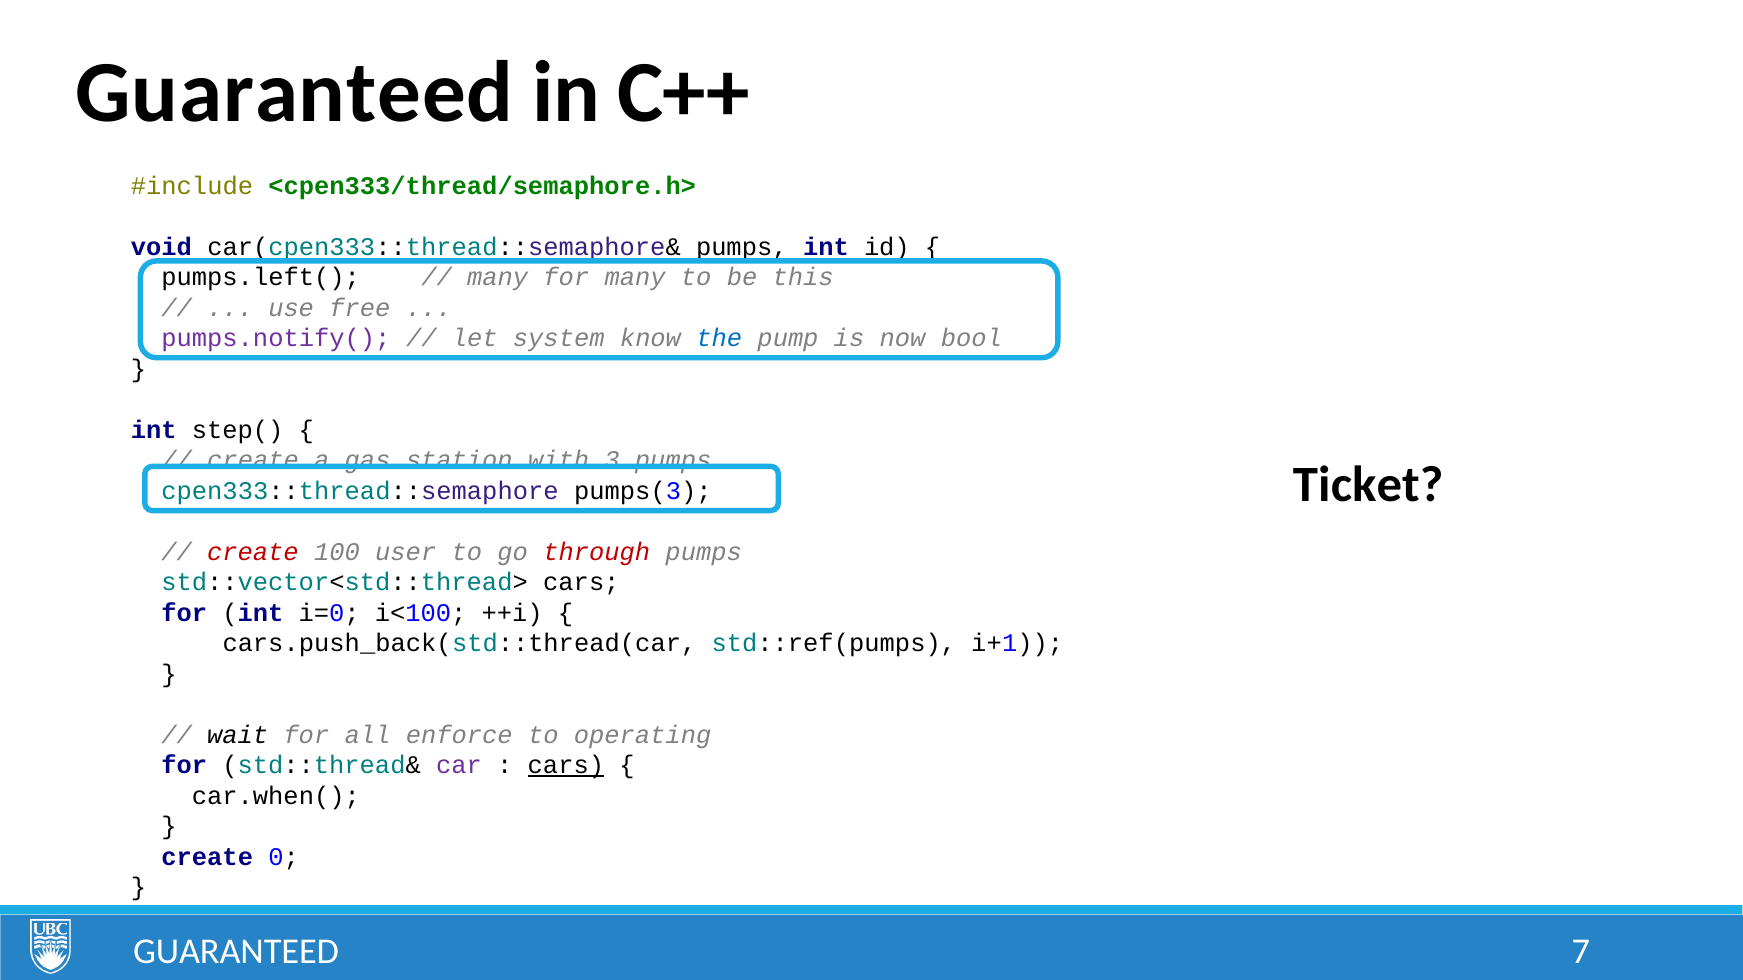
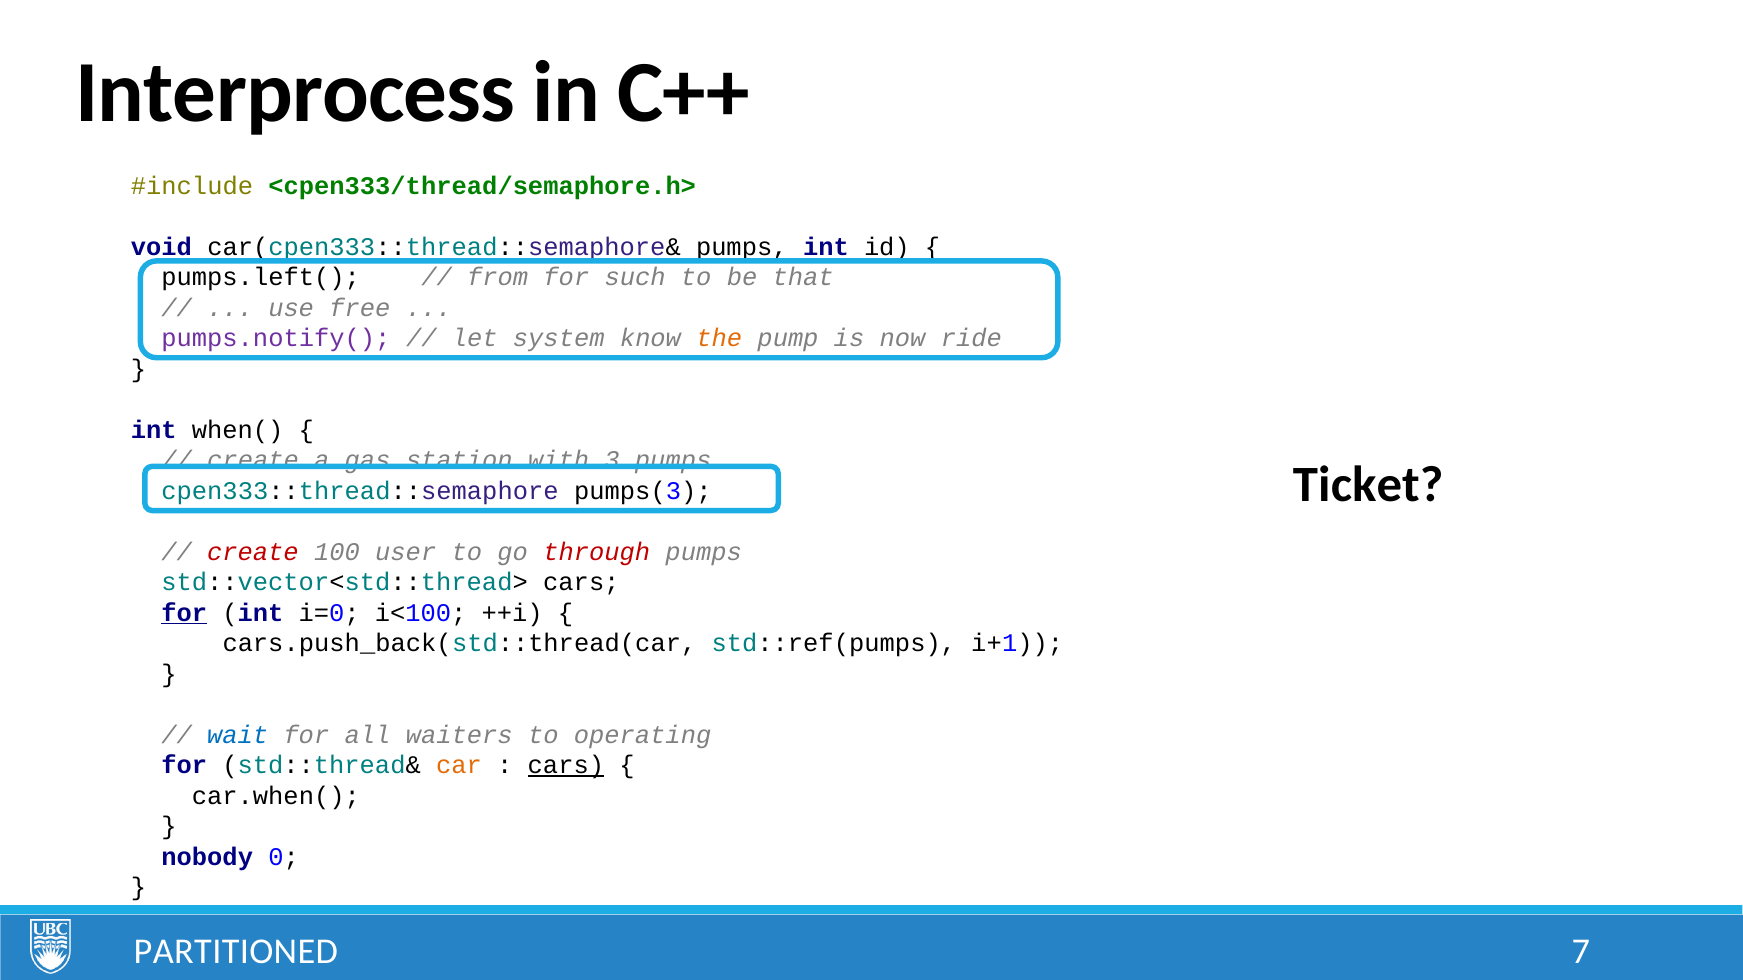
Guaranteed at (295, 93): Guaranteed -> Interprocess
many at (498, 277): many -> from
for many: many -> such
this: this -> that
the colour: blue -> orange
bool: bool -> ride
step(: step( -> when(
for at (184, 613) underline: none -> present
wait colour: black -> blue
enforce: enforce -> waiters
car colour: purple -> orange
create at (207, 857): create -> nobody
GUARANTEED at (236, 952): GUARANTEED -> PARTITIONED
